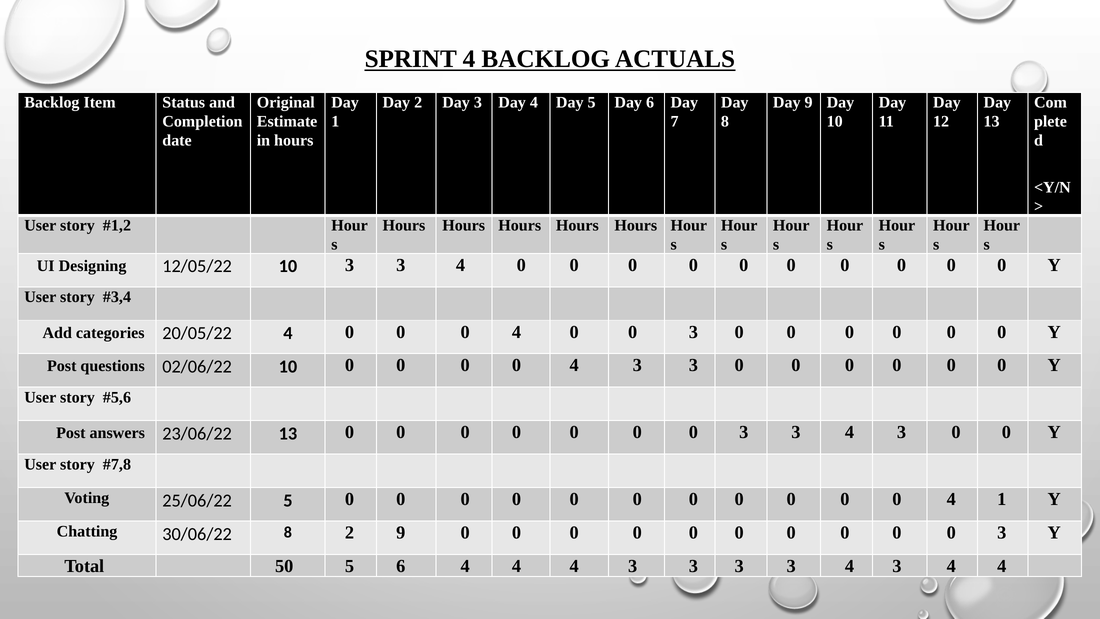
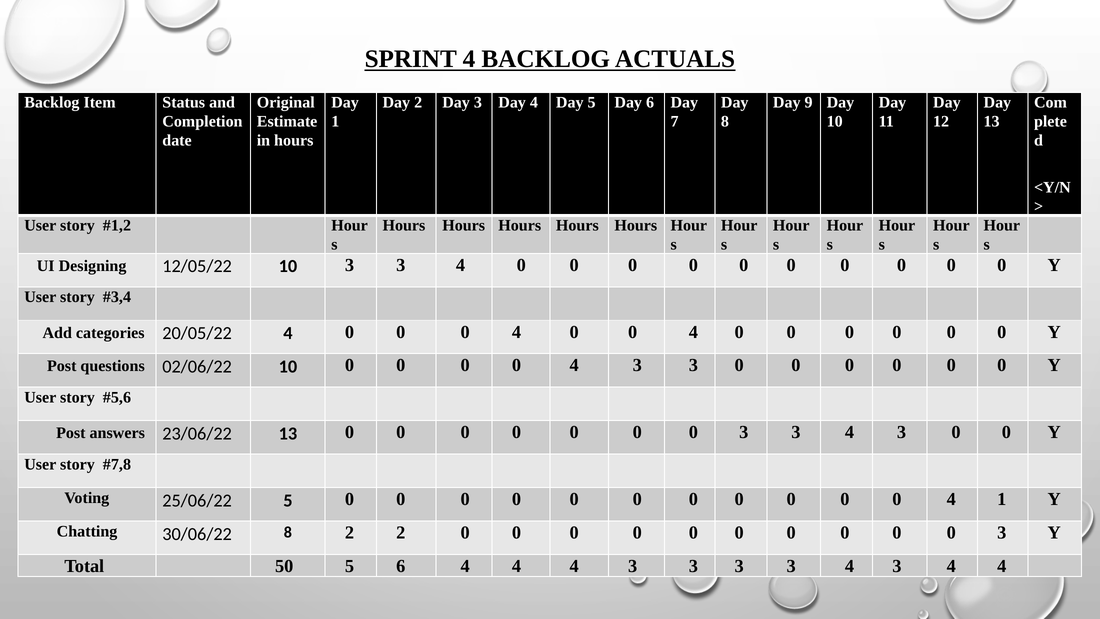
4 0 0 3: 3 -> 4
2 9: 9 -> 2
